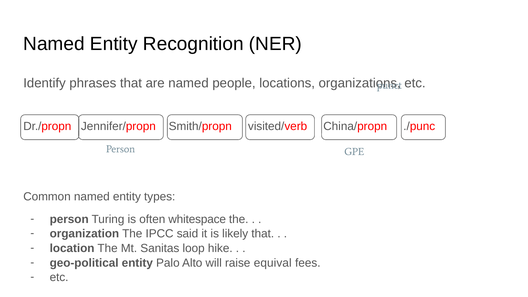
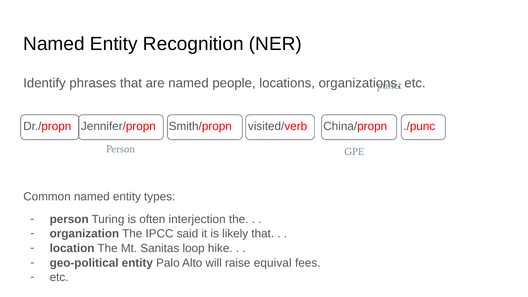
whitespace: whitespace -> interjection
